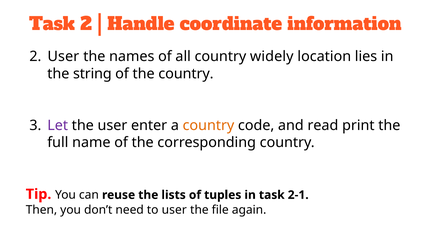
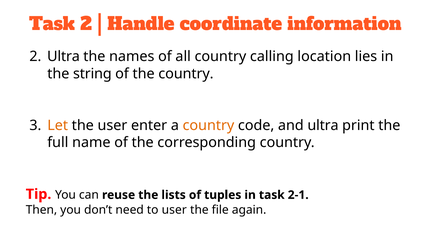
2 User: User -> Ultra
widely: widely -> calling
Let colour: purple -> orange
and read: read -> ultra
